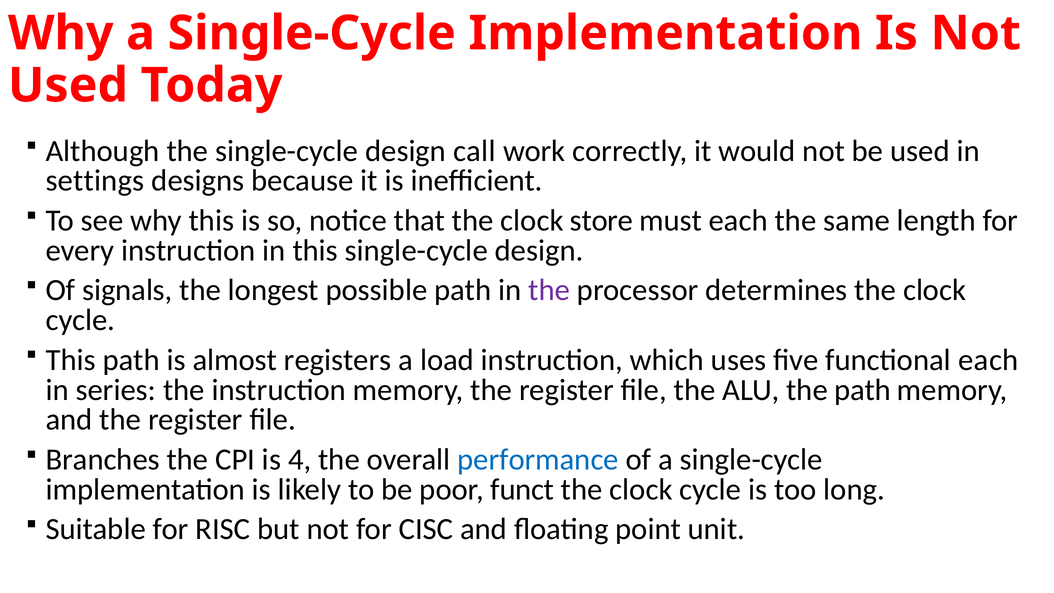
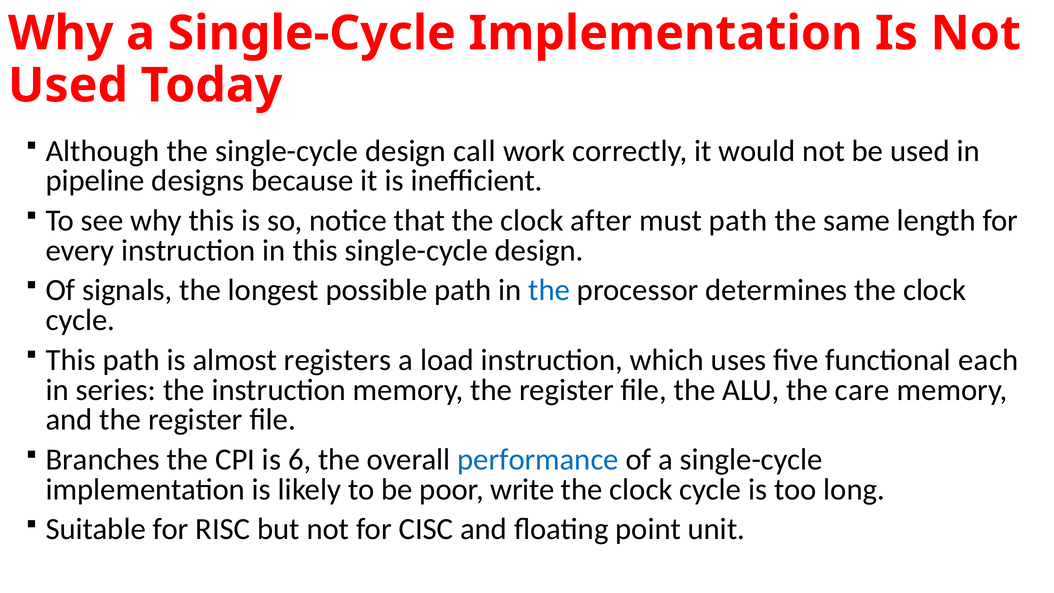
settings: settings -> pipeline
store: store -> after
must each: each -> path
the at (549, 290) colour: purple -> blue
the path: path -> care
4: 4 -> 6
funct: funct -> write
